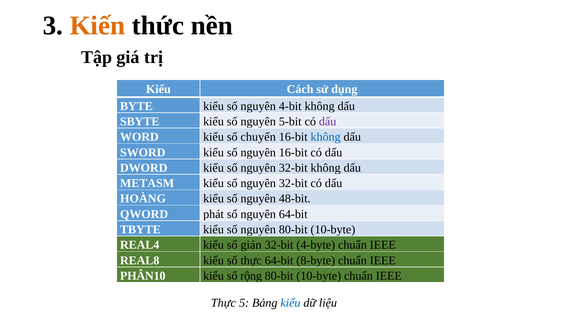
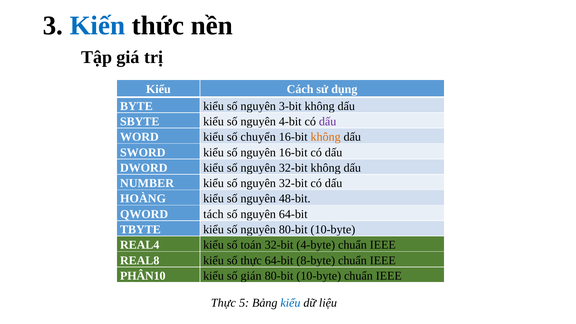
Kiến colour: orange -> blue
4-bit: 4-bit -> 3-bit
5-bit: 5-bit -> 4-bit
không at (326, 137) colour: blue -> orange
METASM: METASM -> NUMBER
phát: phát -> tách
gián: gián -> toán
rộng: rộng -> gián
